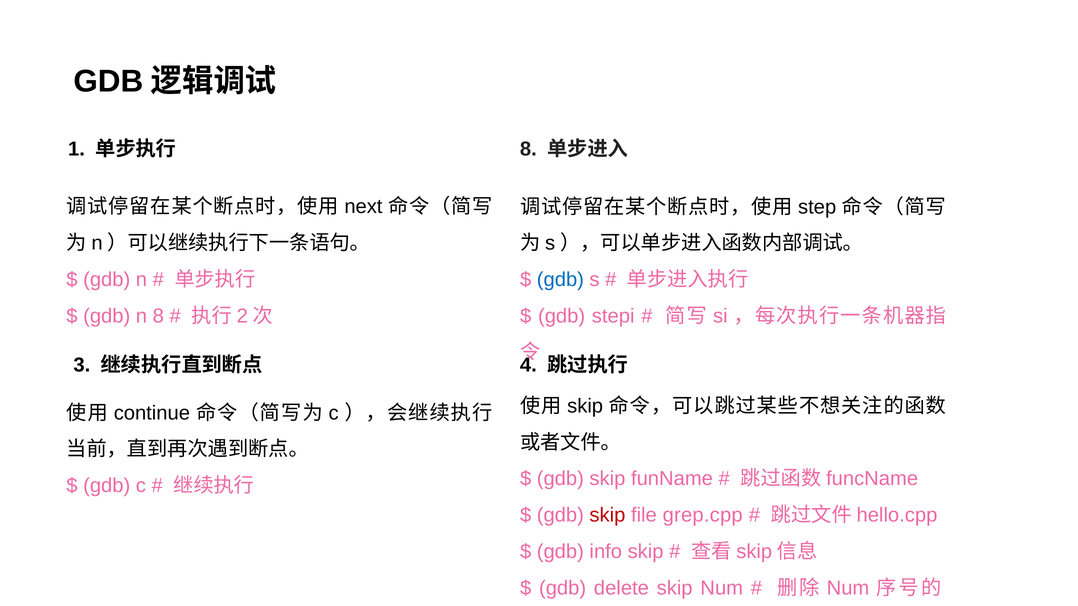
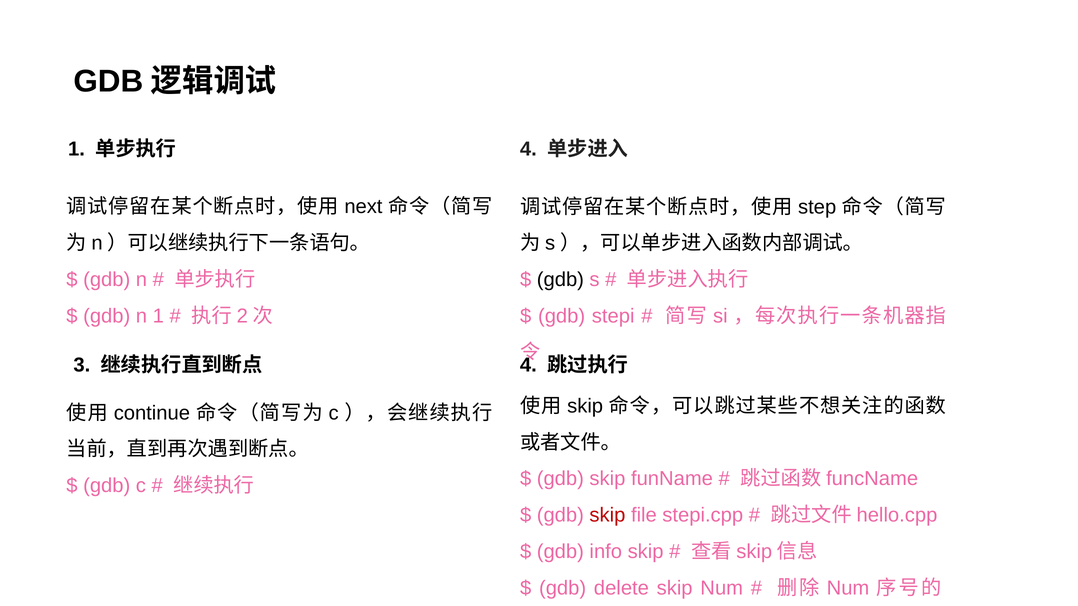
8 at (528, 149): 8 -> 4
gdb at (560, 280) colour: blue -> black
n 8: 8 -> 1
grep.cpp: grep.cpp -> stepi.cpp
